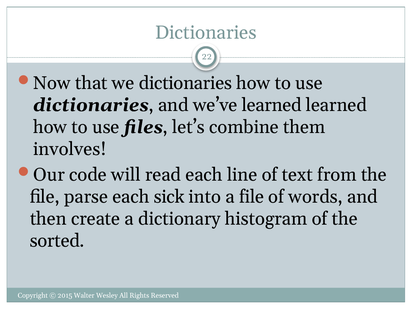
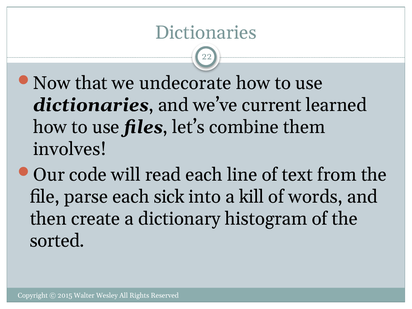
we dictionaries: dictionaries -> undecorate
we’ve learned: learned -> current
a file: file -> kill
